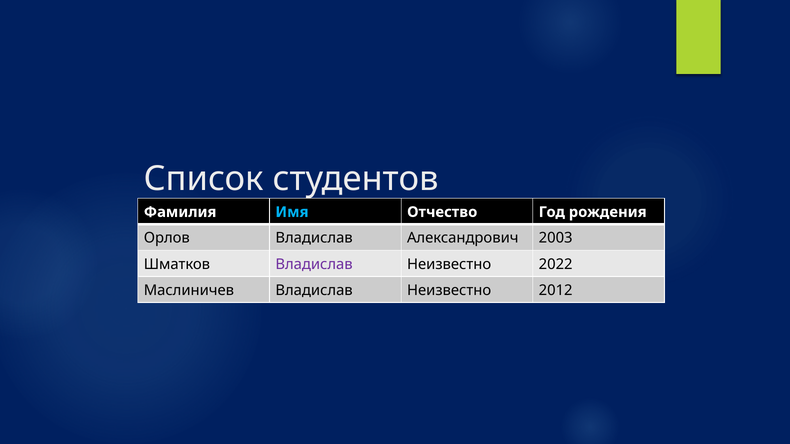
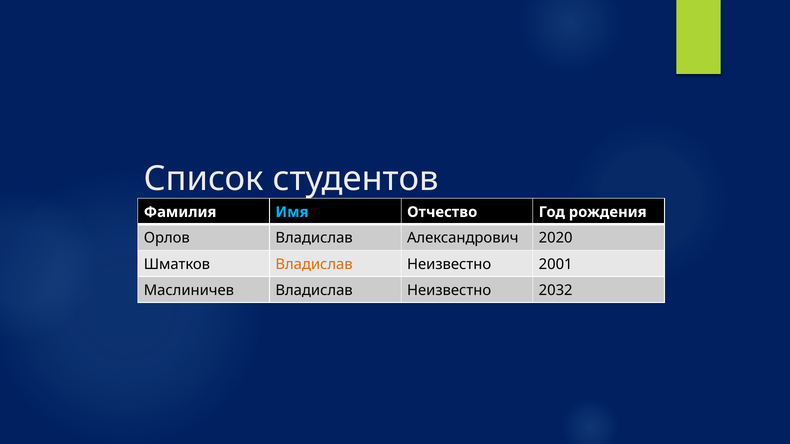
2003: 2003 -> 2020
Владислав at (314, 264) colour: purple -> orange
2022: 2022 -> 2001
2012: 2012 -> 2032
